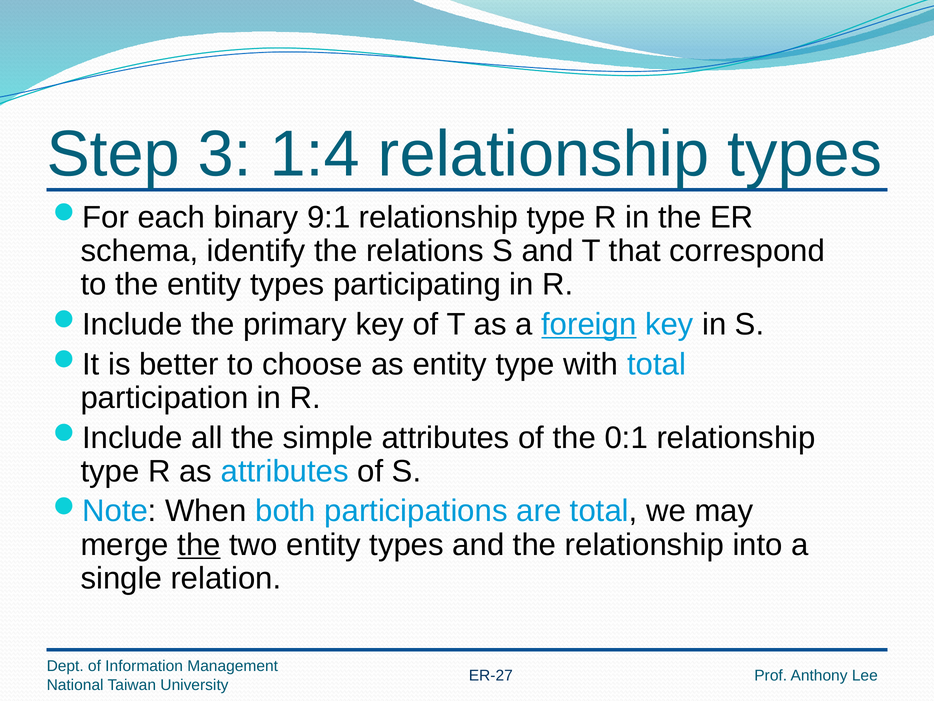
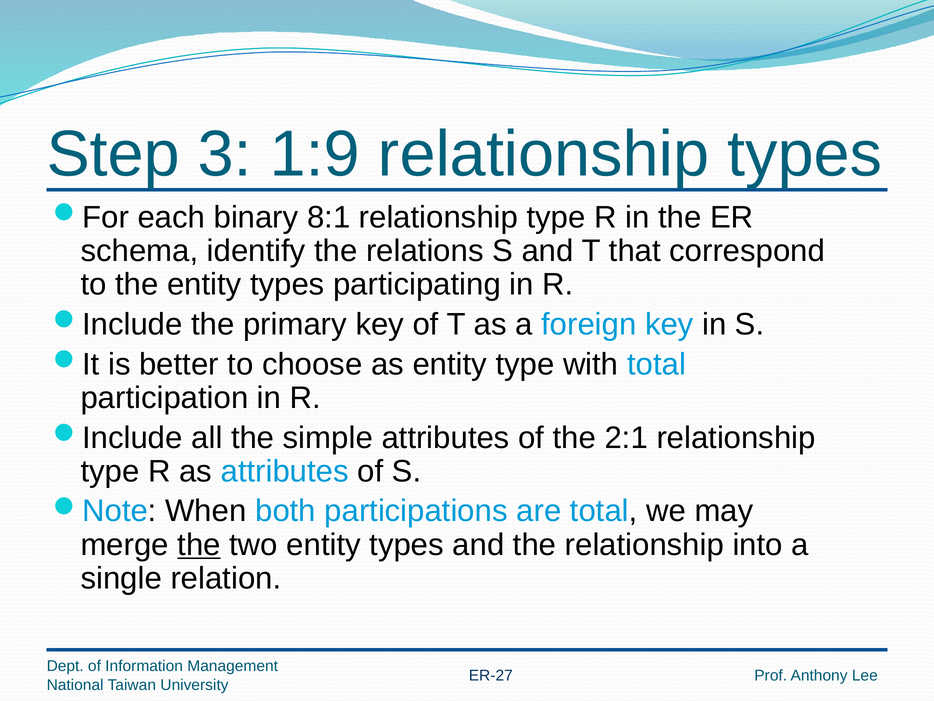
1:4: 1:4 -> 1:9
9:1: 9:1 -> 8:1
foreign underline: present -> none
0:1: 0:1 -> 2:1
